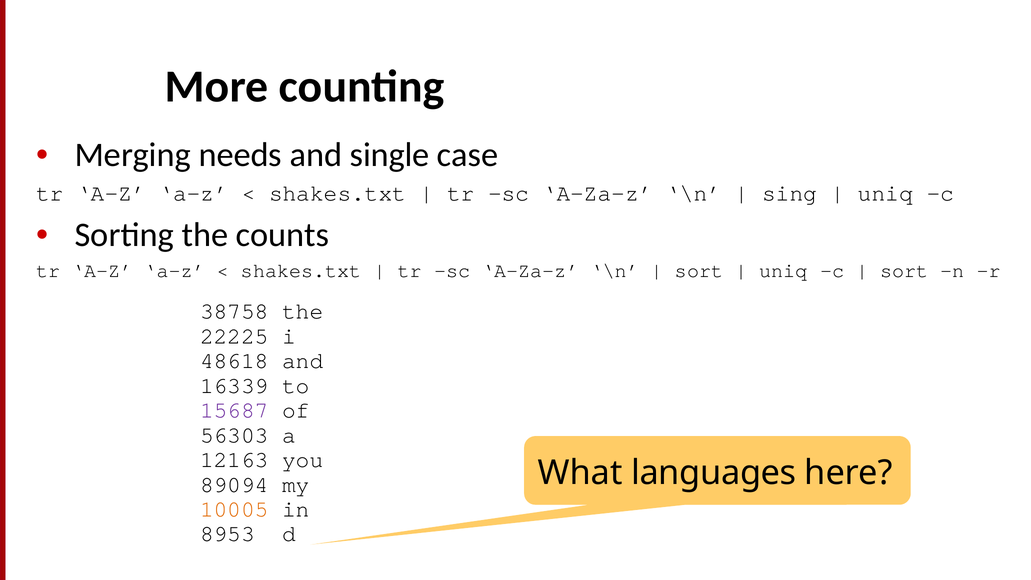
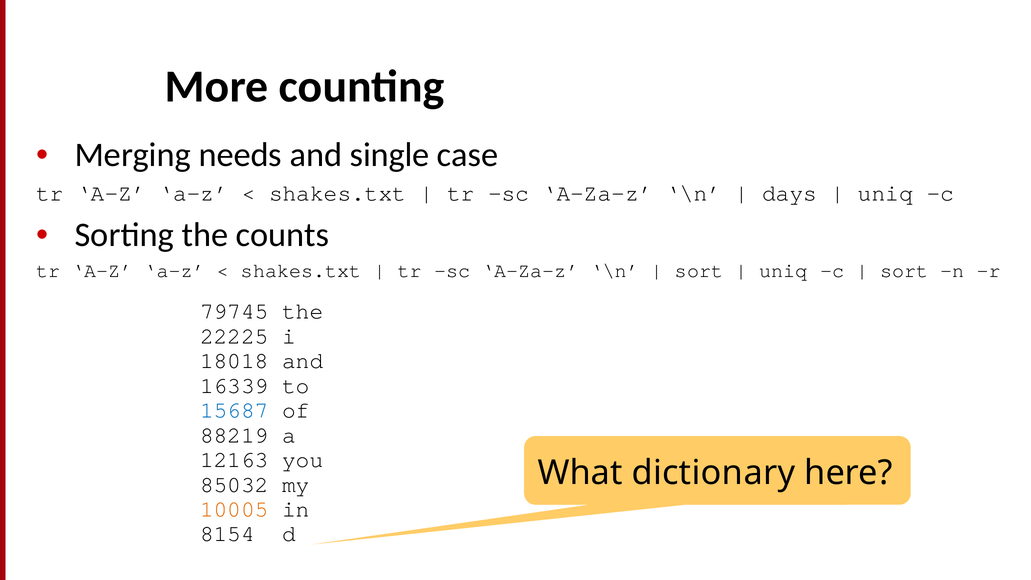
sing: sing -> days
38758: 38758 -> 79745
48618: 48618 -> 18018
15687 colour: purple -> blue
56303: 56303 -> 88219
languages: languages -> dictionary
89094: 89094 -> 85032
8953: 8953 -> 8154
